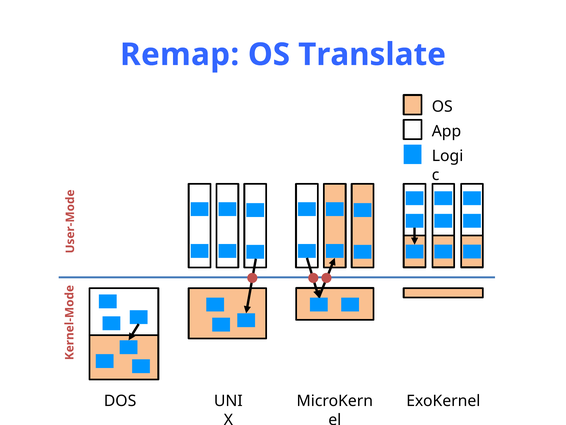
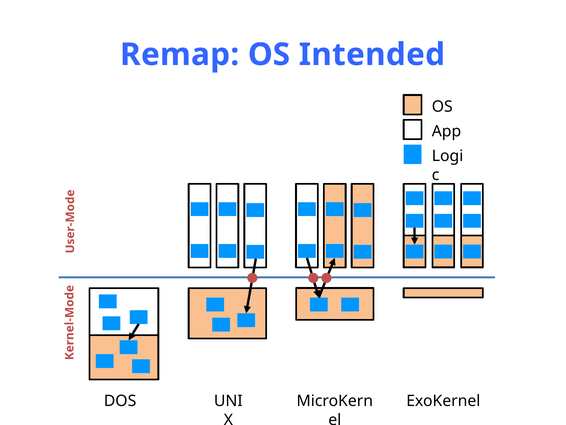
Translate: Translate -> Intended
